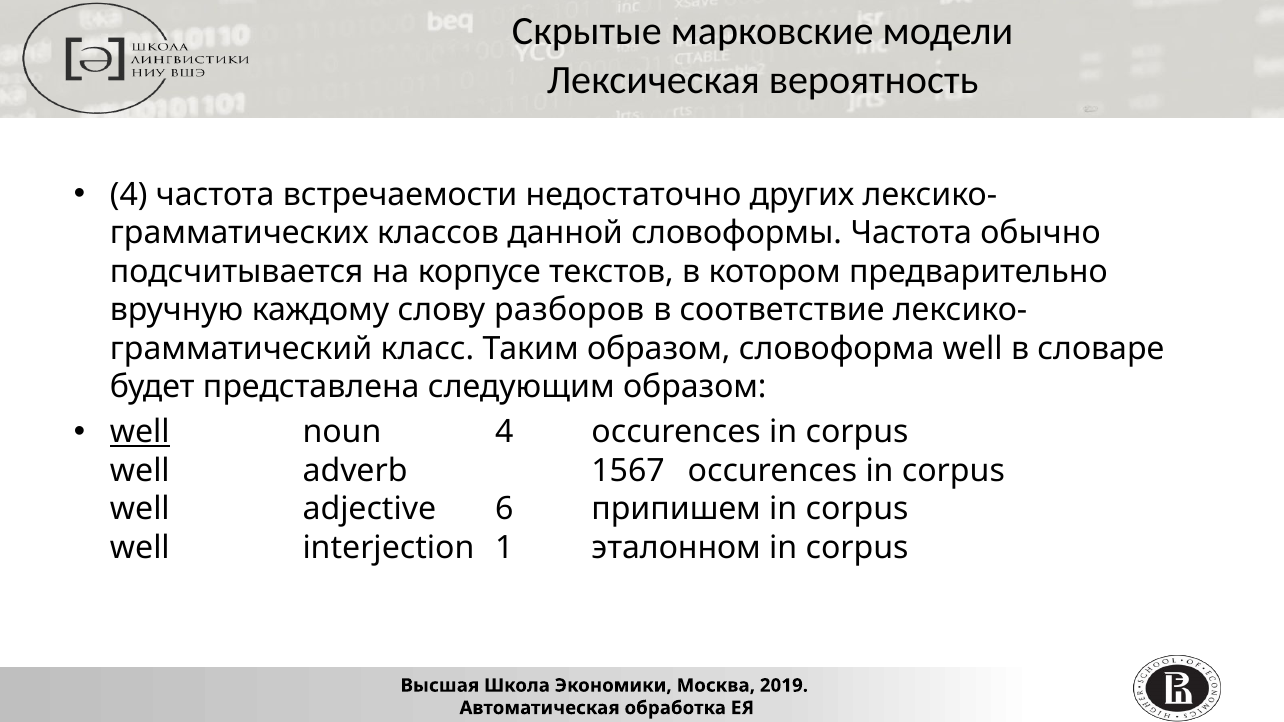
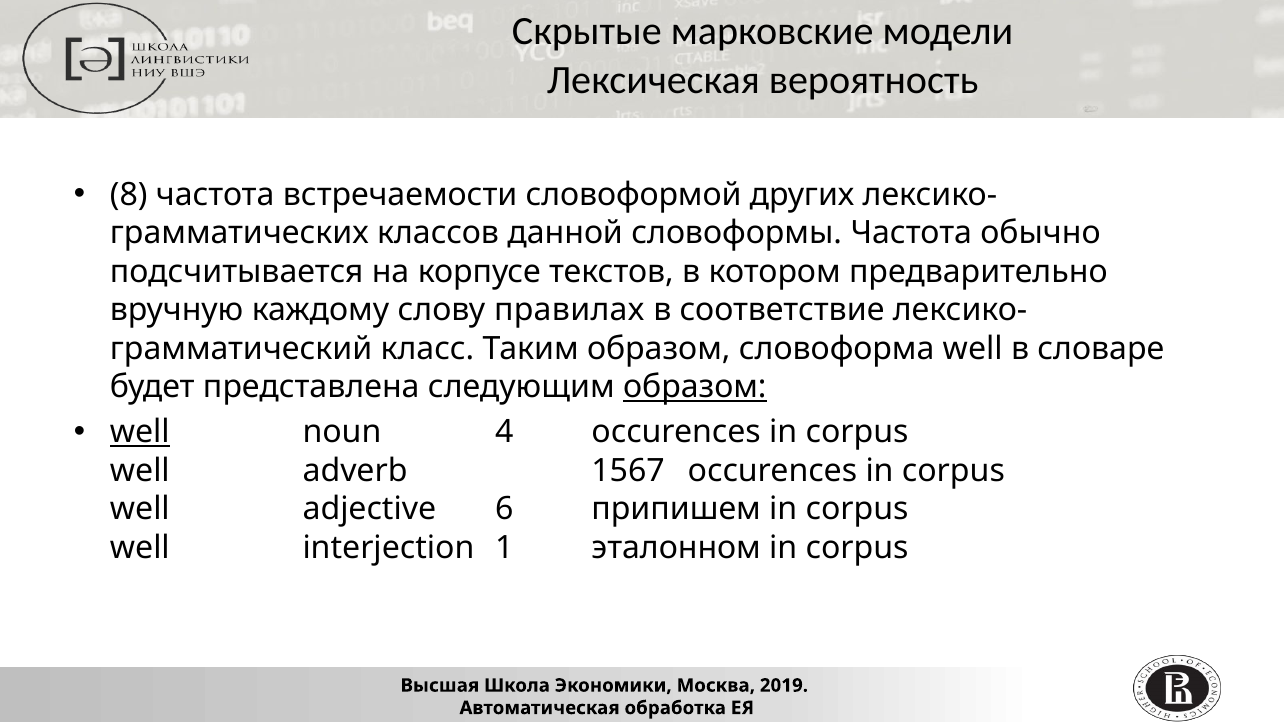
4 at (129, 195): 4 -> 8
недостаточно: недостаточно -> словоформой
разборов: разборов -> правилах
образом at (695, 387) underline: none -> present
